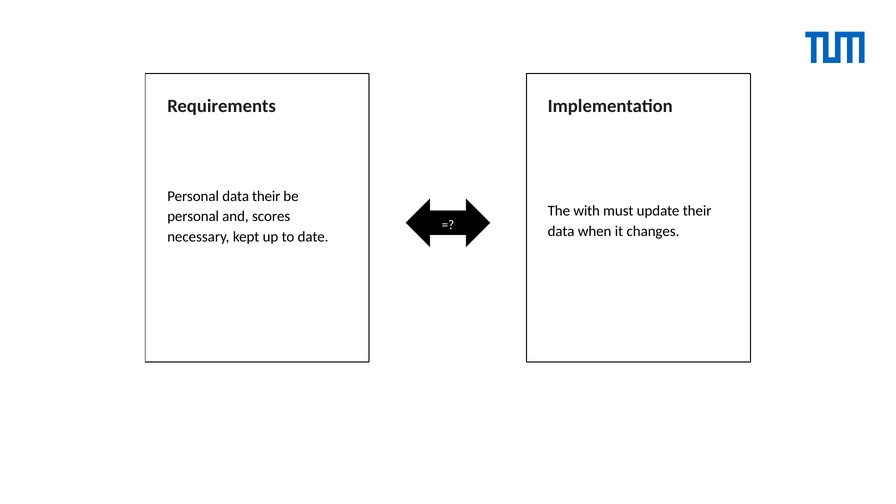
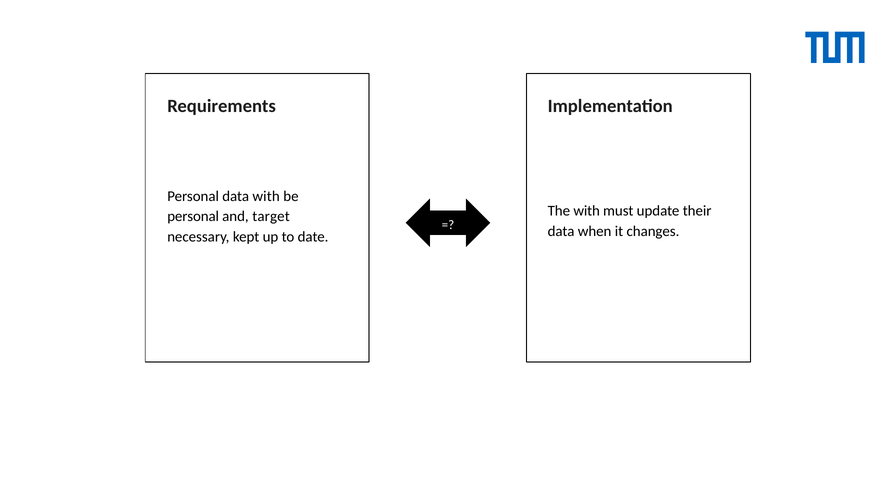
data their: their -> with
scores: scores -> target
